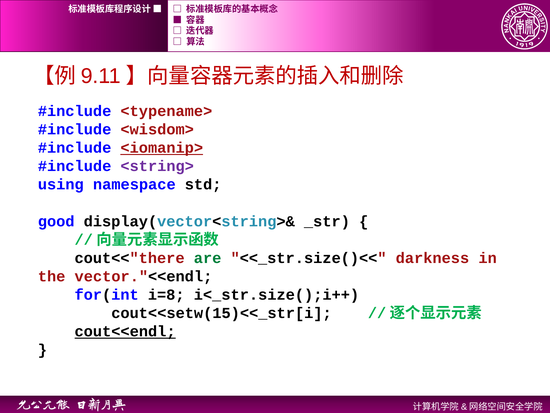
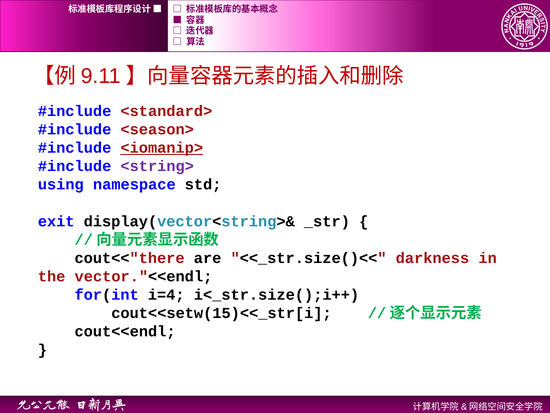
<typename>: <typename> -> <standard>
<wisdom>: <wisdom> -> <season>
good: good -> exit
are colour: green -> black
i=8: i=8 -> i=4
cout<<endl underline: present -> none
